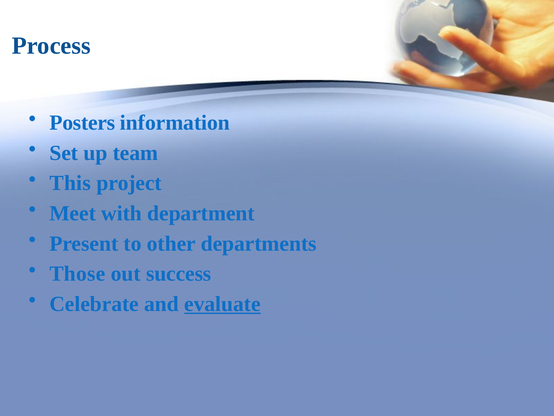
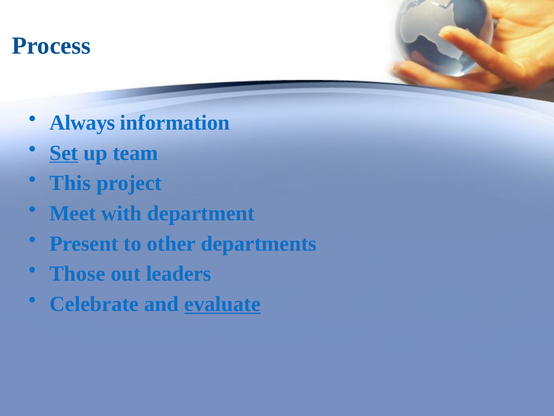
Posters: Posters -> Always
Set underline: none -> present
success: success -> leaders
